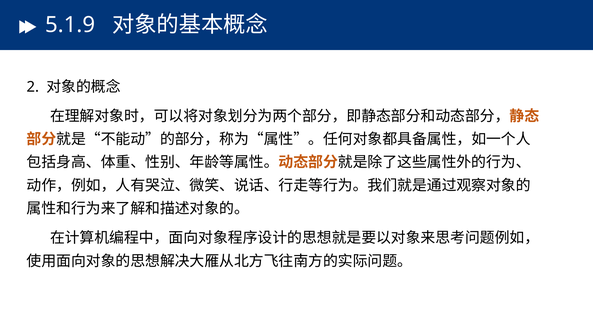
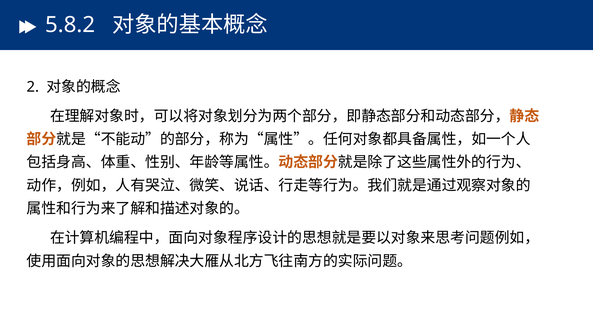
5.1.9: 5.1.9 -> 5.8.2
